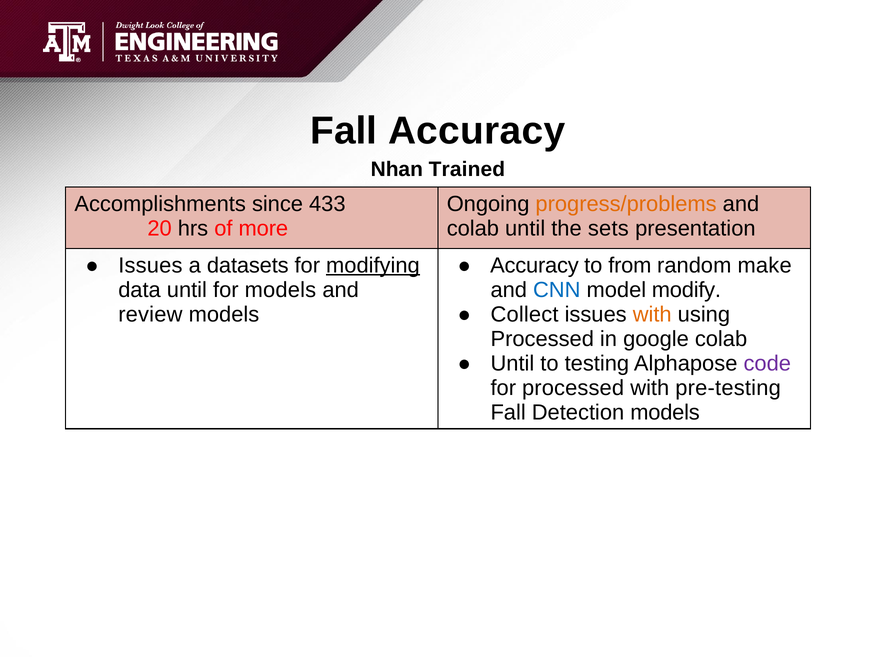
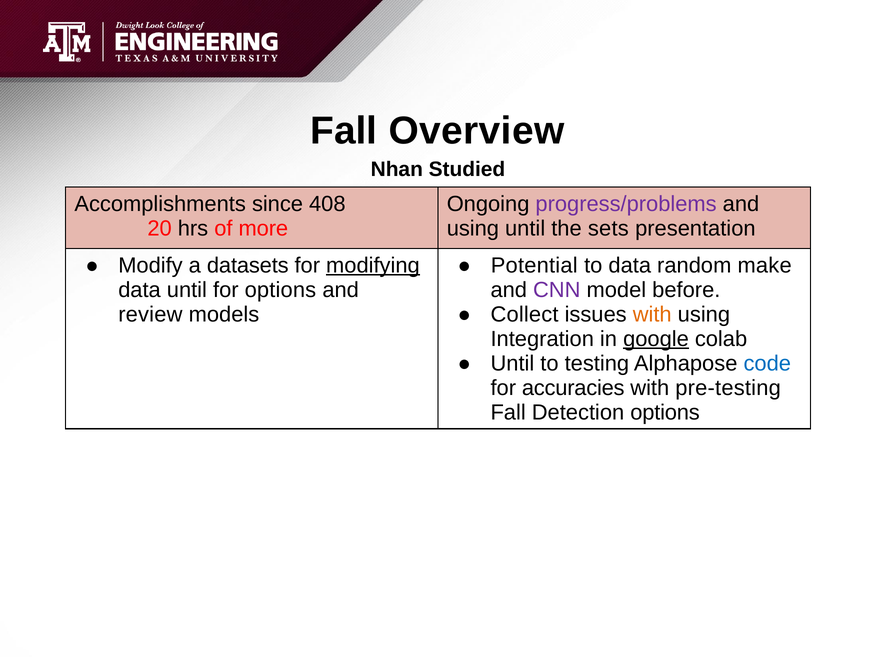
Fall Accuracy: Accuracy -> Overview
Trained: Trained -> Studied
433: 433 -> 408
progress/problems colour: orange -> purple
colab at (473, 229): colab -> using
Issues at (150, 265): Issues -> Modify
Accuracy at (534, 265): Accuracy -> Potential
to from: from -> data
for models: models -> options
CNN colour: blue -> purple
modify: modify -> before
Processed at (542, 339): Processed -> Integration
google underline: none -> present
code colour: purple -> blue
for processed: processed -> accuracies
Detection models: models -> options
